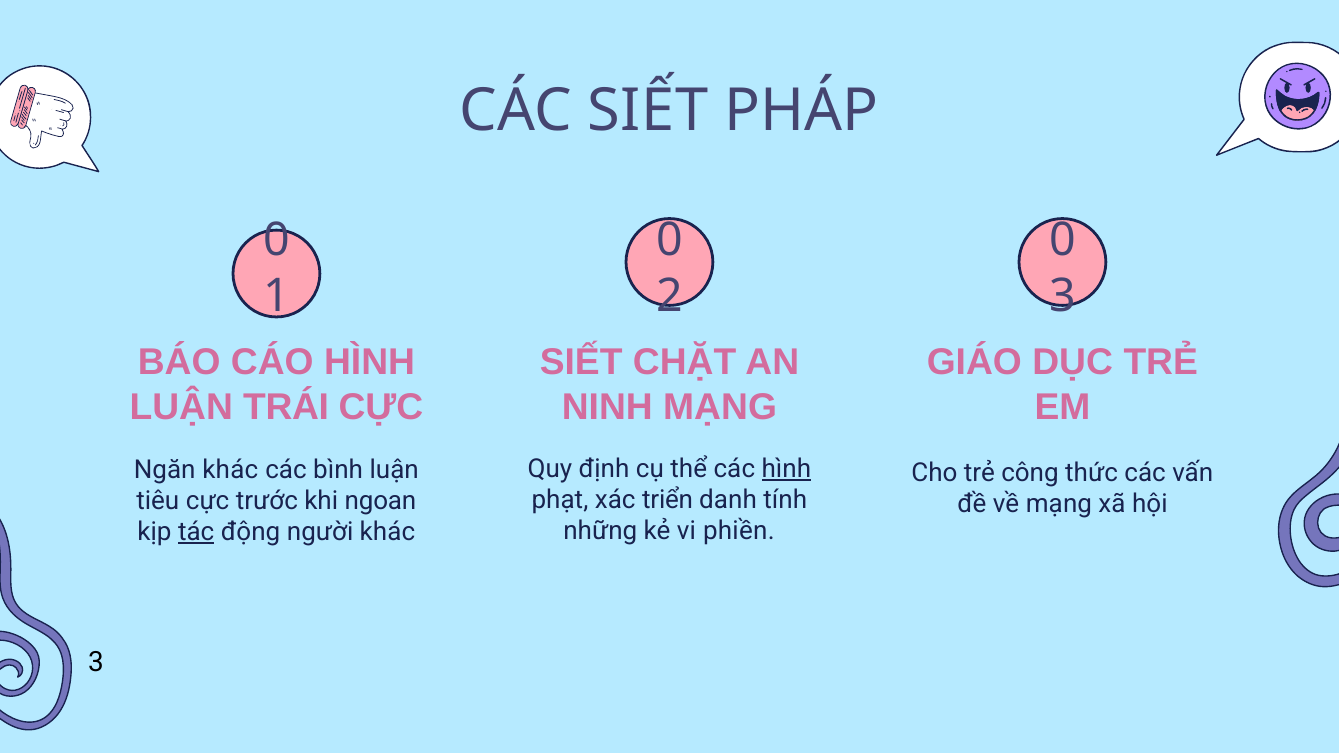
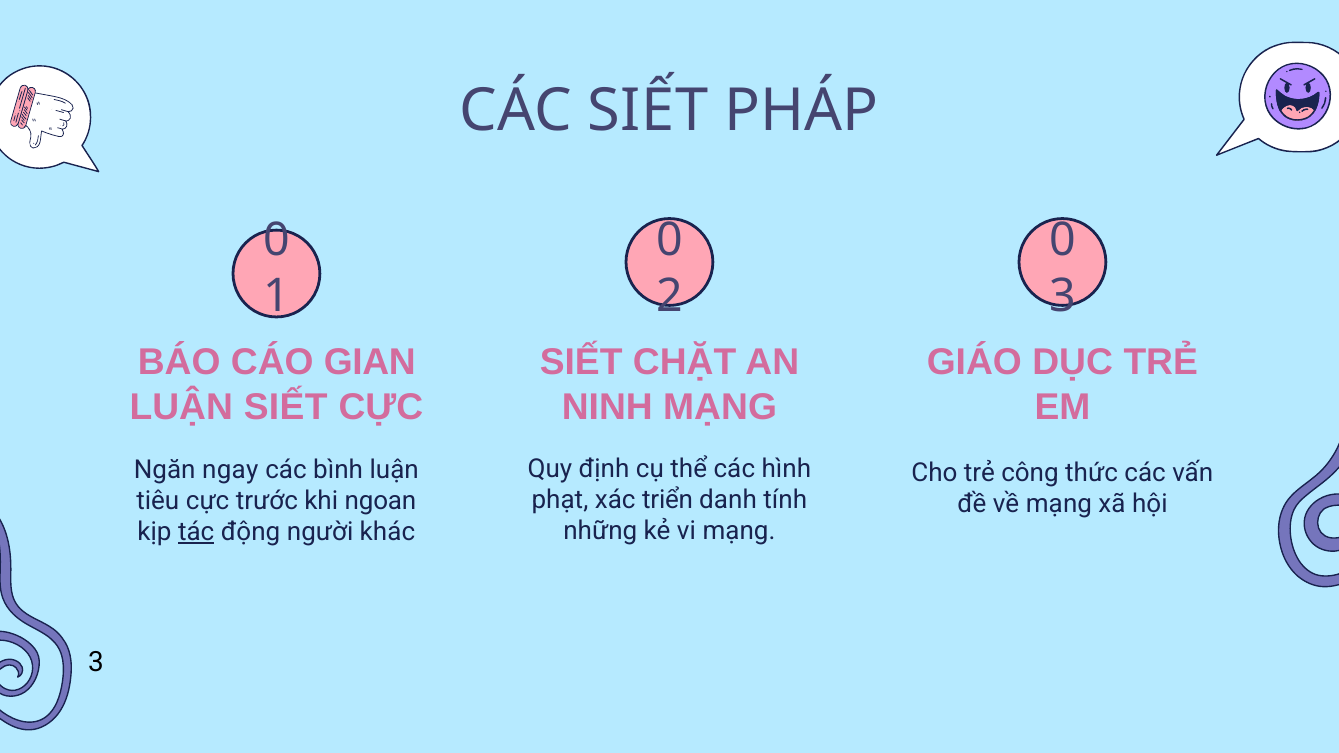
CÁO HÌNH: HÌNH -> GIAN
LUẬN TRÁI: TRÁI -> SIẾT
hình at (786, 469) underline: present -> none
Ngăn khác: khác -> ngay
vi phiền: phiền -> mạng
